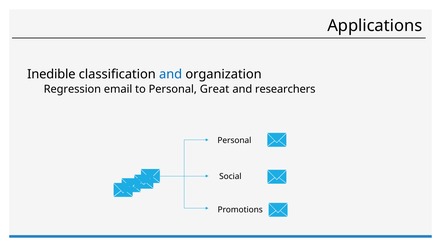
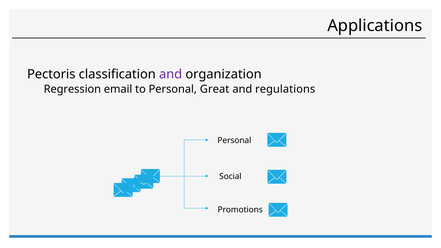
Inedible: Inedible -> Pectoris
and at (171, 74) colour: blue -> purple
researchers: researchers -> regulations
